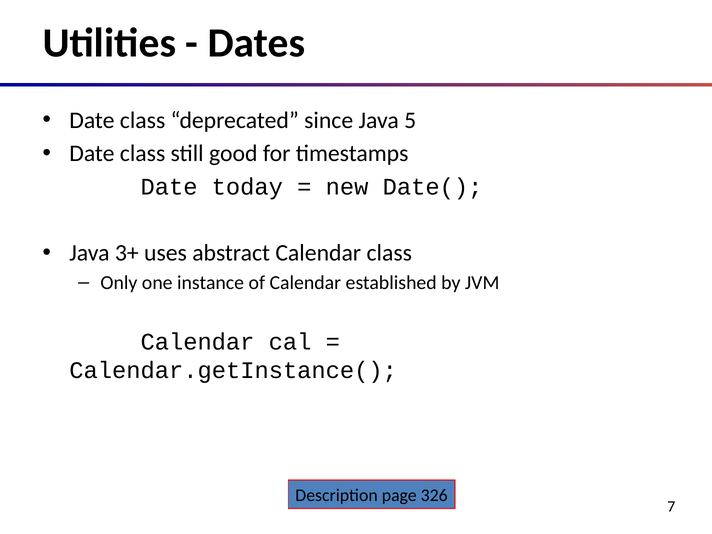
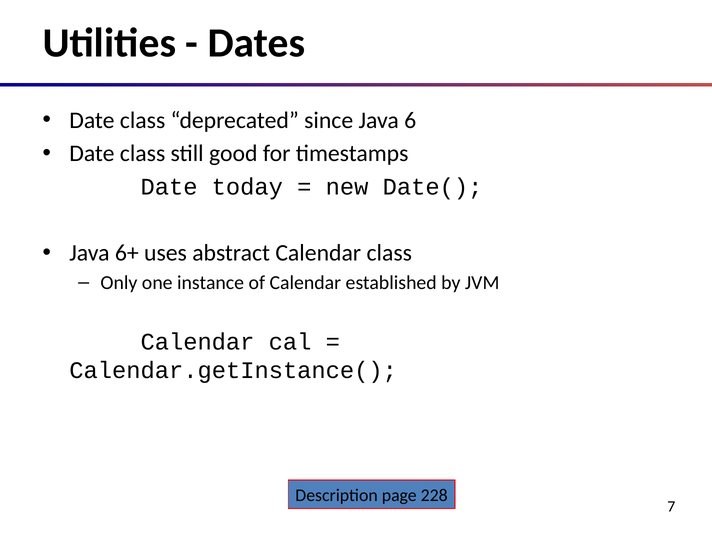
5: 5 -> 6
3+: 3+ -> 6+
326: 326 -> 228
